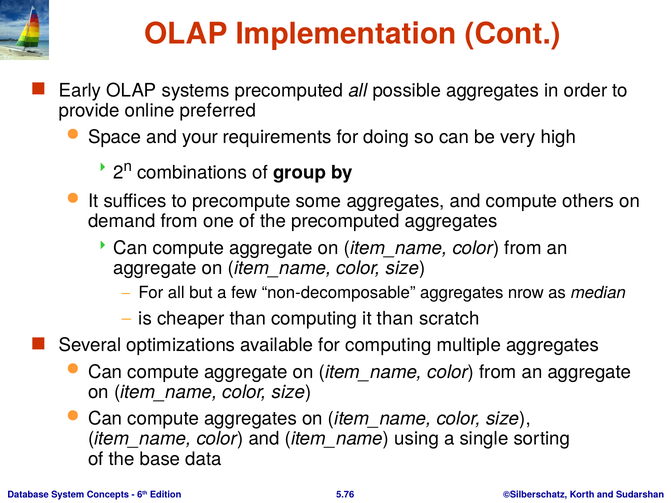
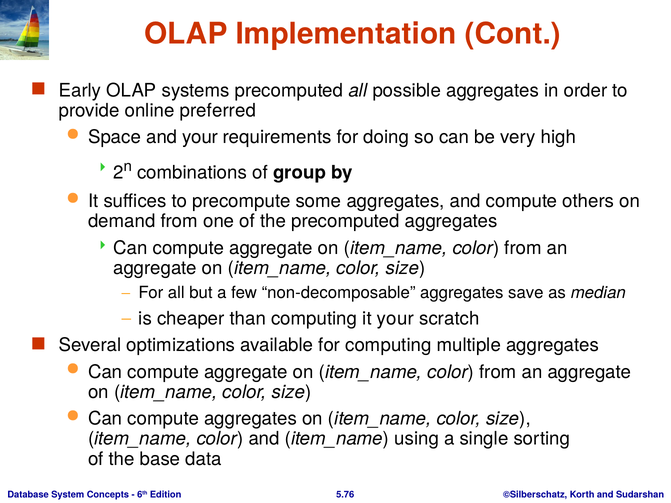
nrow: nrow -> save
it than: than -> your
